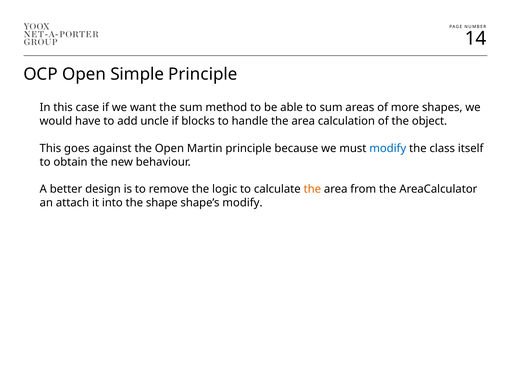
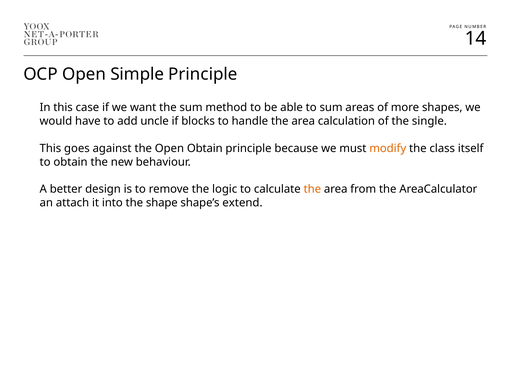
object: object -> single
Open Martin: Martin -> Obtain
modify at (388, 148) colour: blue -> orange
shape’s modify: modify -> extend
